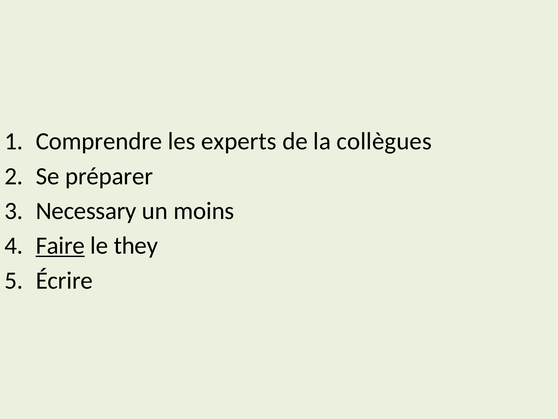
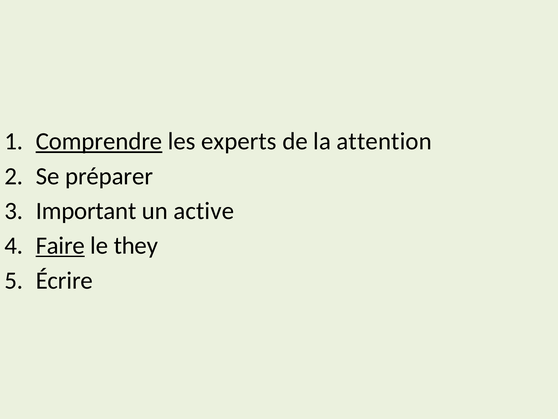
Comprendre underline: none -> present
collègues: collègues -> attention
Necessary: Necessary -> Important
moins: moins -> active
